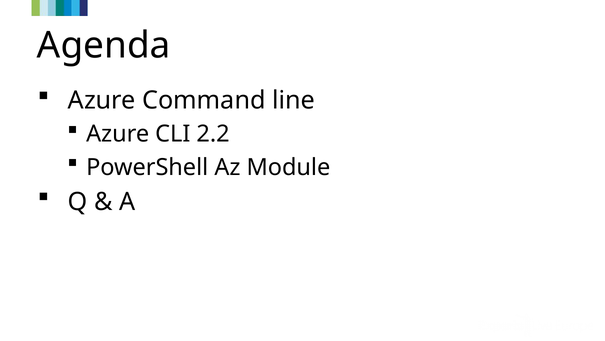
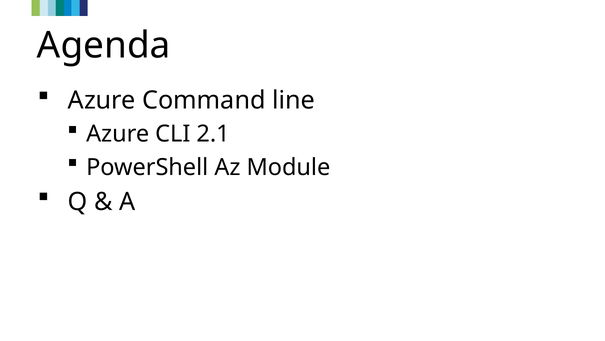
2.2: 2.2 -> 2.1
